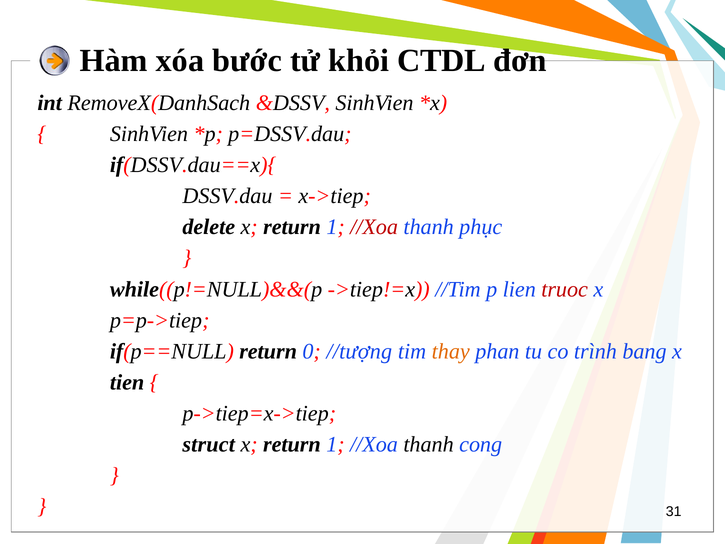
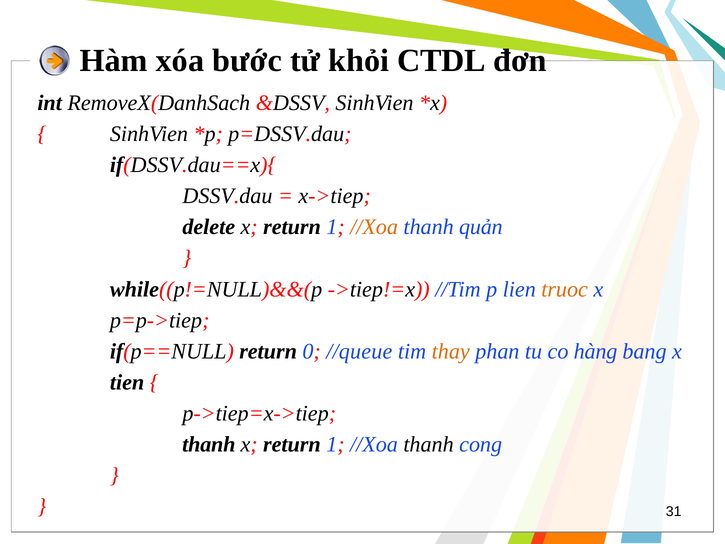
//Xoa at (374, 227) colour: red -> orange
phục: phục -> quản
truoc colour: red -> orange
//tượng: //tượng -> //queue
trình: trình -> hàng
struct at (209, 444): struct -> thanh
